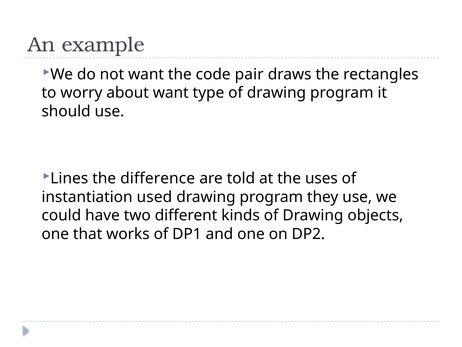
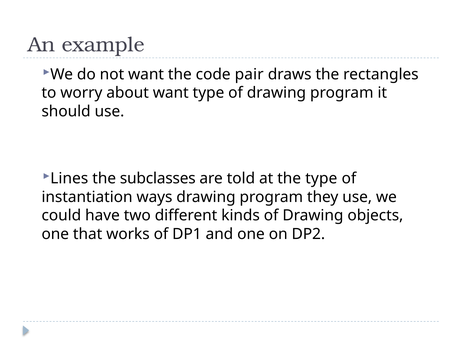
difference: difference -> subclasses
the uses: uses -> type
used: used -> ways
